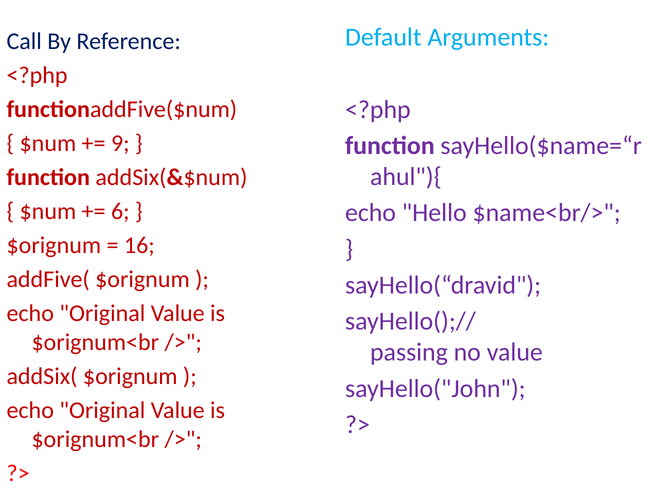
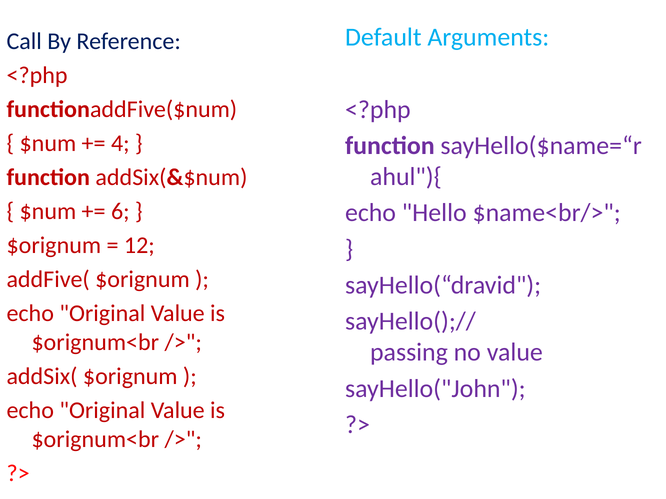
9: 9 -> 4
16: 16 -> 12
